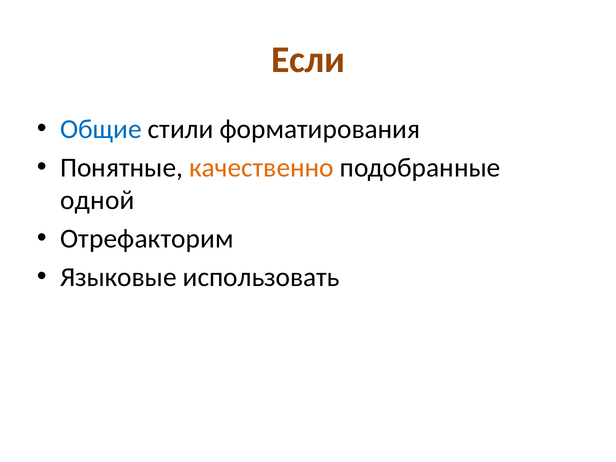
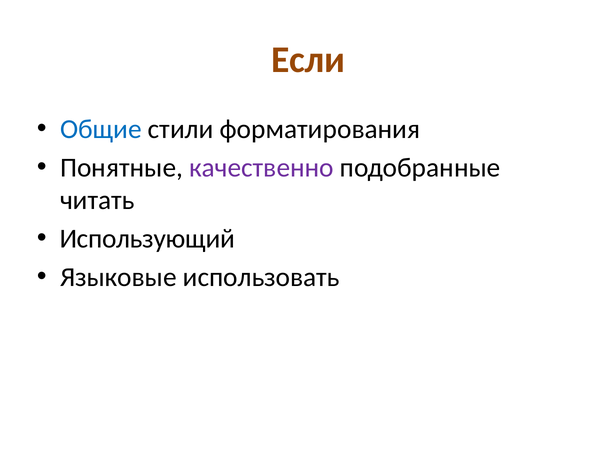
качественно colour: orange -> purple
одной: одной -> читать
Отрефакторим: Отрефакторим -> Использующий
